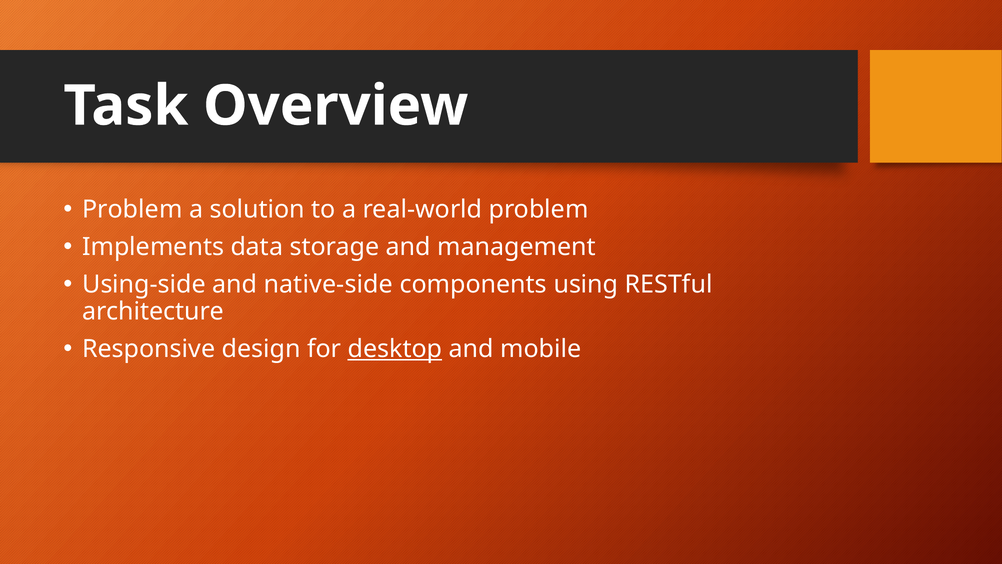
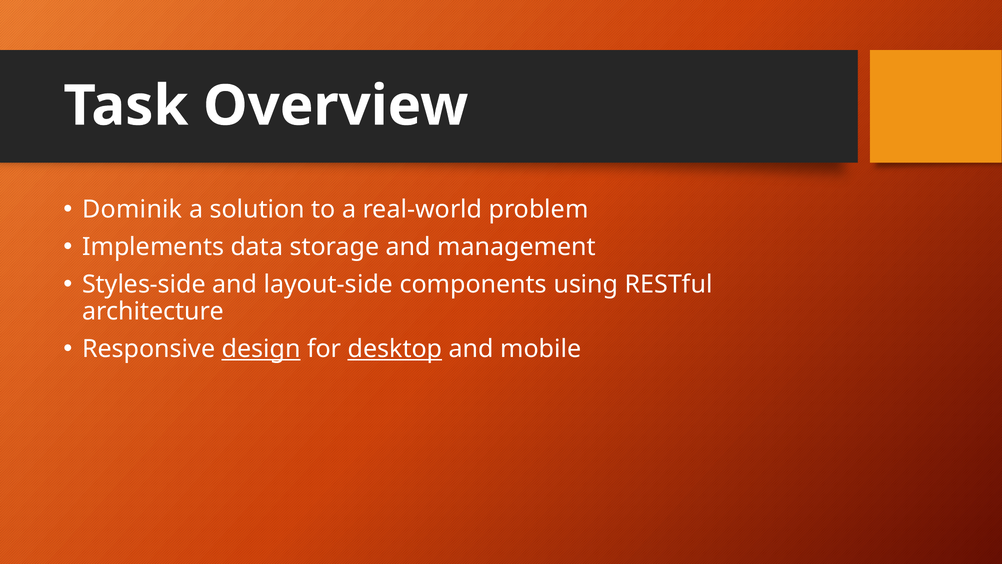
Problem at (132, 209): Problem -> Dominik
Using-side: Using-side -> Styles-side
native-side: native-side -> layout-side
design underline: none -> present
